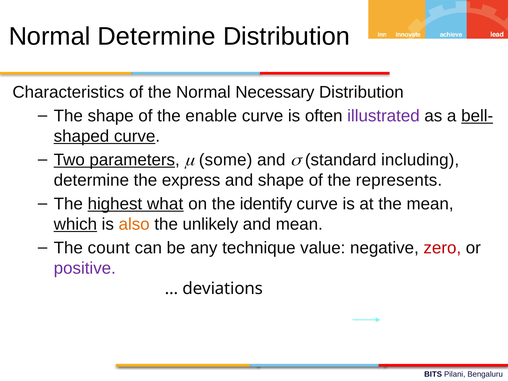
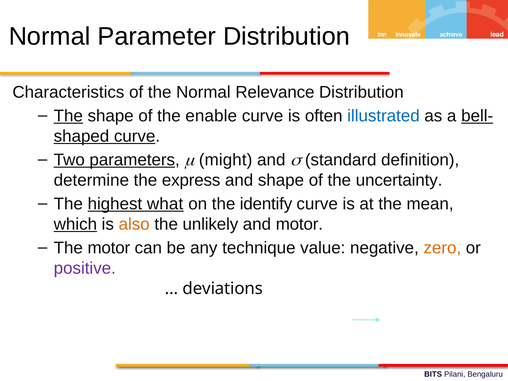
Normal Determine: Determine -> Parameter
Necessary: Necessary -> Relevance
The at (68, 116) underline: none -> present
illustrated colour: purple -> blue
some: some -> might
including: including -> definition
represents: represents -> uncertainty
and mean: mean -> motor
The count: count -> motor
zero colour: red -> orange
